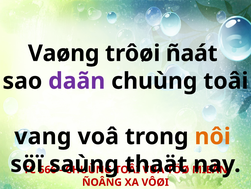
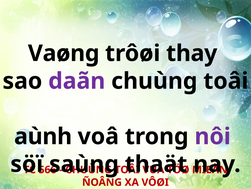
ñaát: ñaát -> thay
vang: vang -> aùnh
nôi colour: orange -> purple
